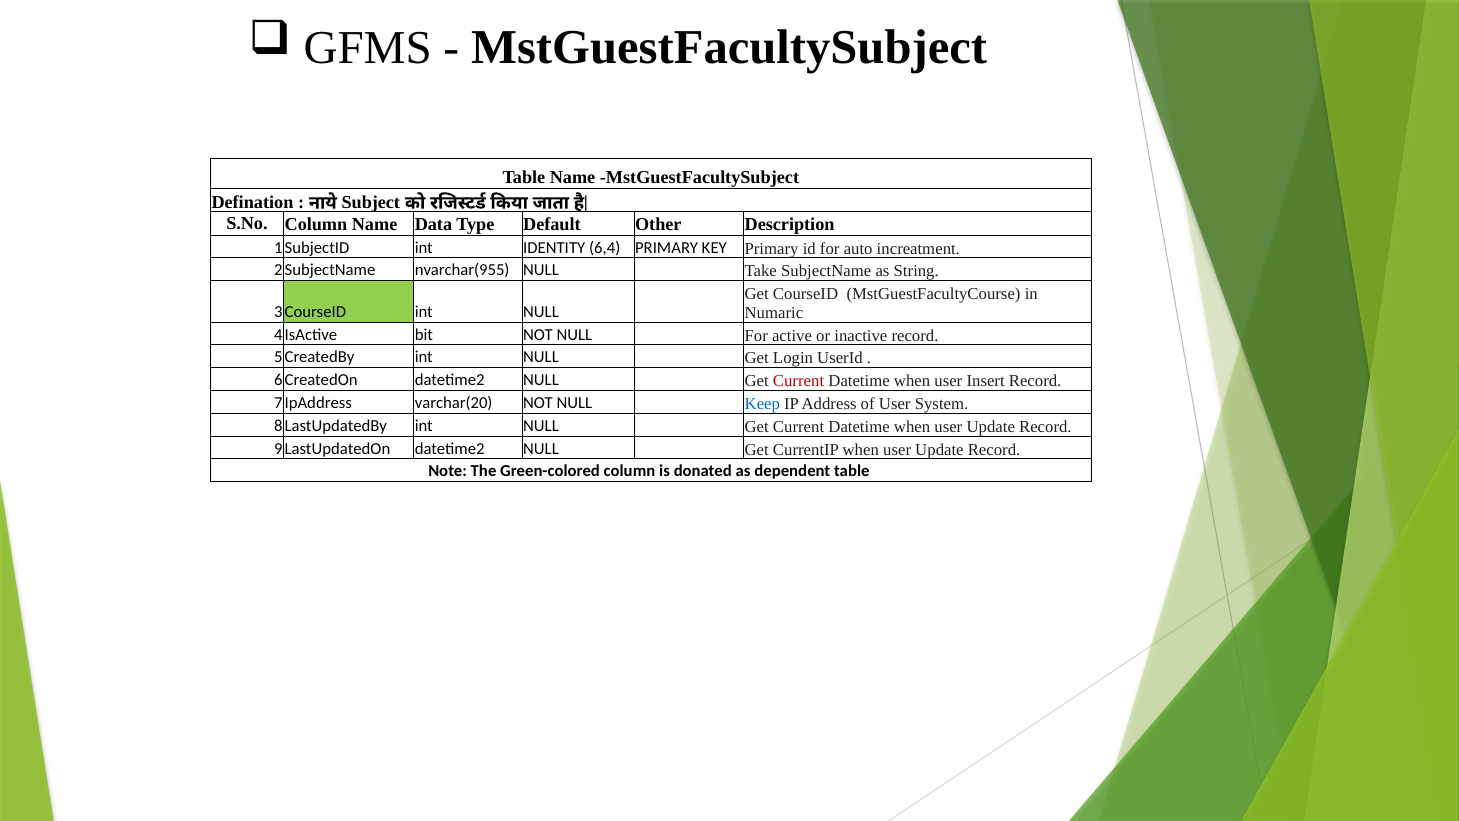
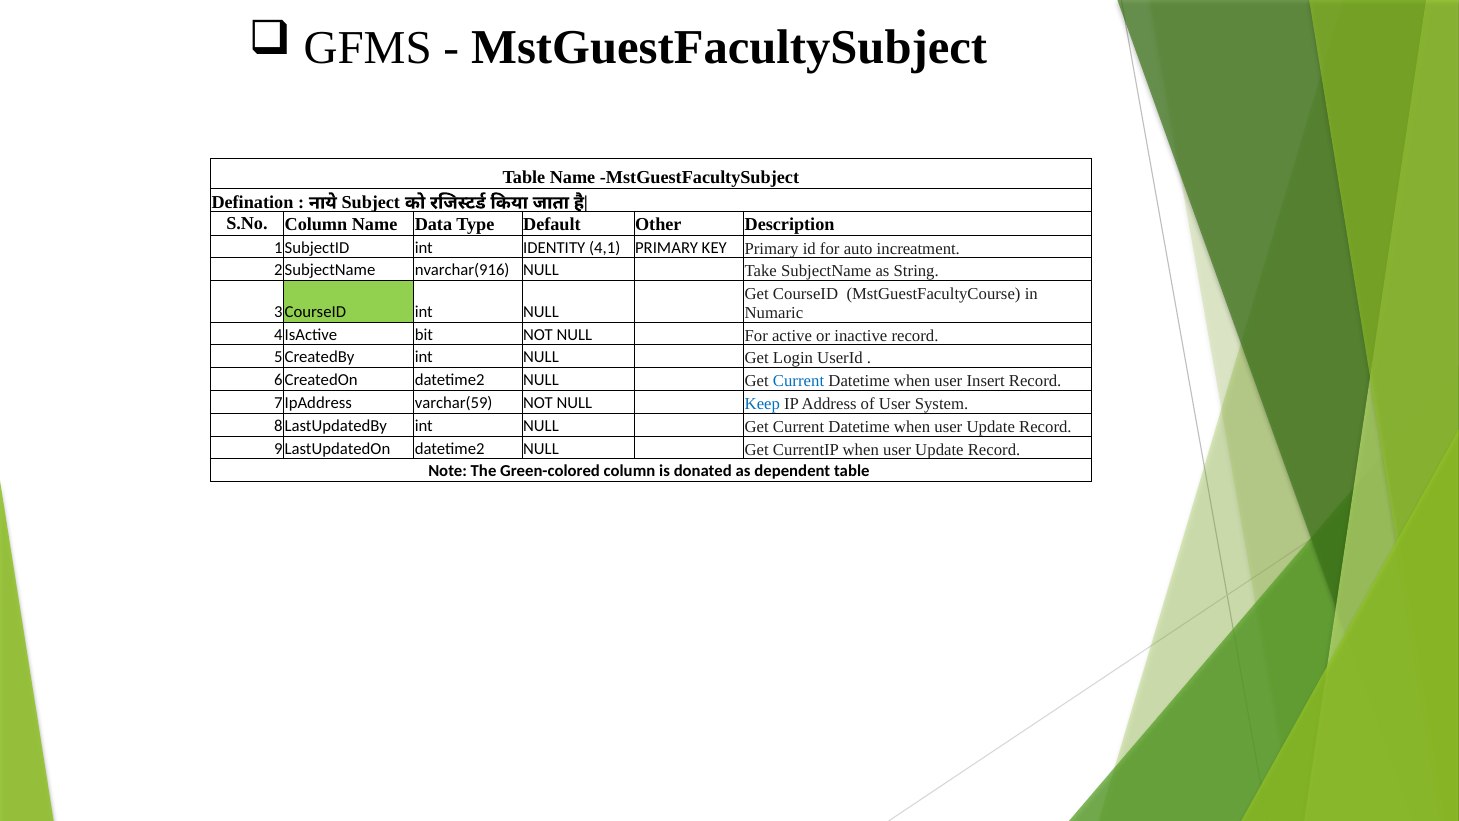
6,4: 6,4 -> 4,1
nvarchar(955: nvarchar(955 -> nvarchar(916
Current at (799, 381) colour: red -> blue
varchar(20: varchar(20 -> varchar(59
